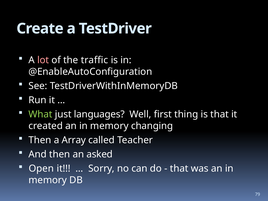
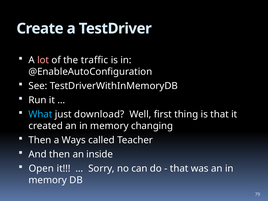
What colour: light green -> light blue
languages: languages -> download
Array: Array -> Ways
asked: asked -> inside
